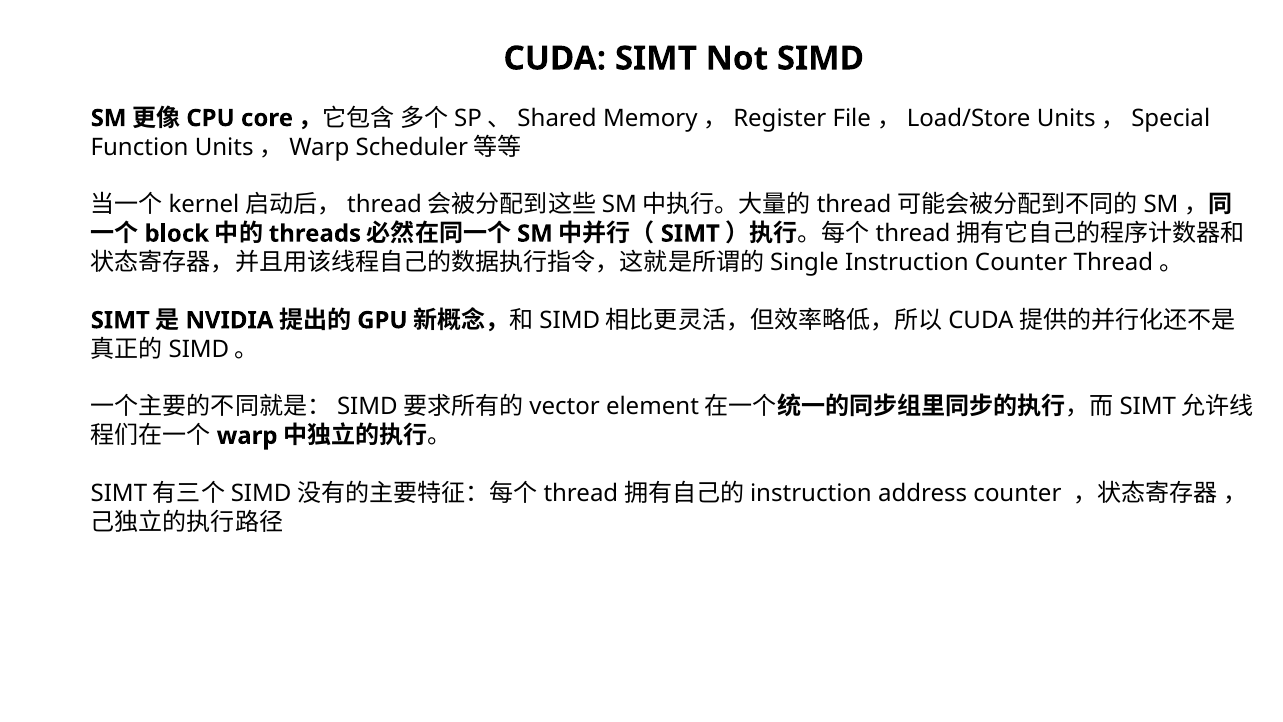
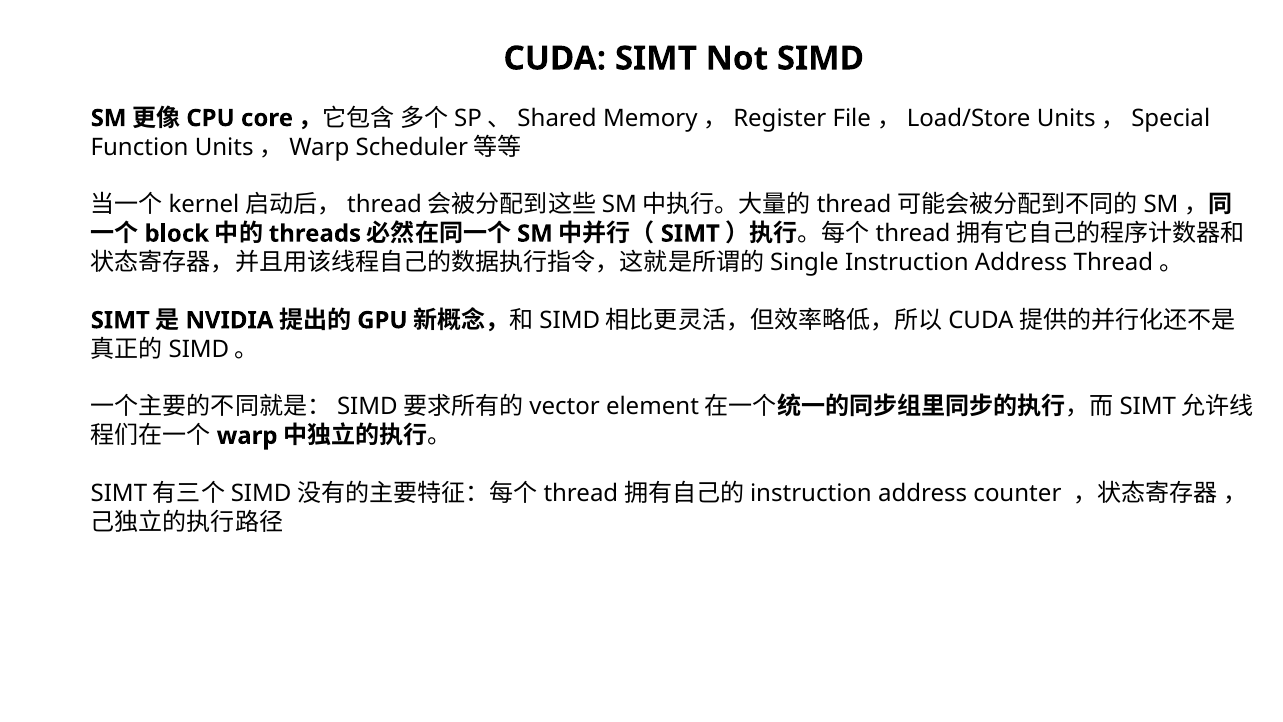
Instruction Counter: Counter -> Address
